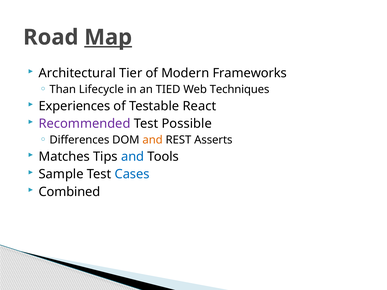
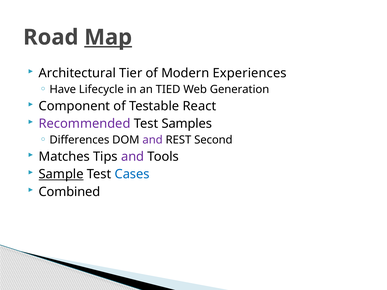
Frameworks: Frameworks -> Experiences
Than: Than -> Have
Techniques: Techniques -> Generation
Experiences: Experiences -> Component
Possible: Possible -> Samples
and at (153, 140) colour: orange -> purple
Asserts: Asserts -> Second
and at (133, 157) colour: blue -> purple
Sample underline: none -> present
